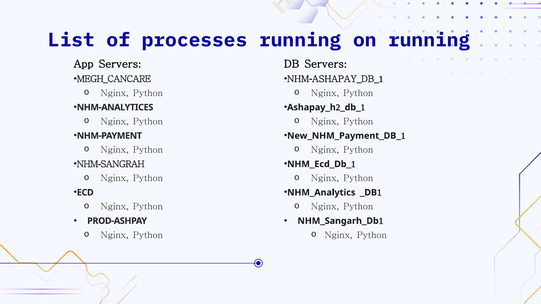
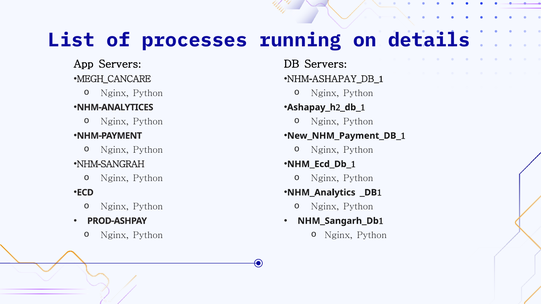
on running: running -> details
